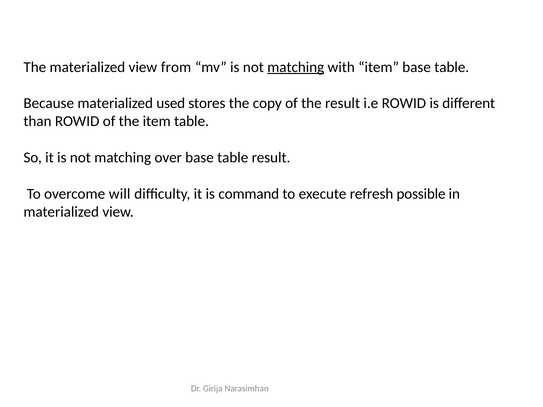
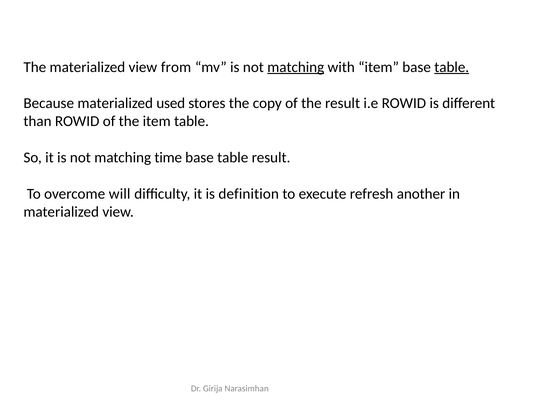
table at (452, 67) underline: none -> present
over: over -> time
command: command -> definition
possible: possible -> another
